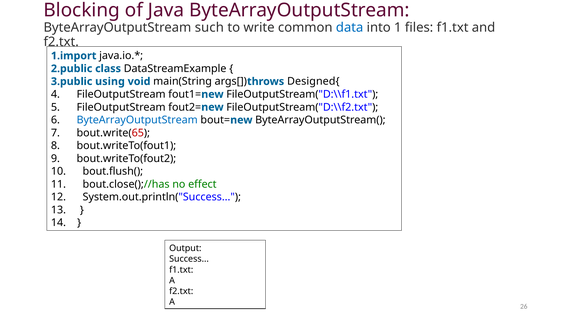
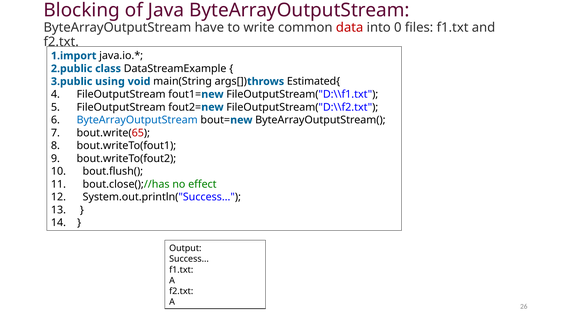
such: such -> have
data colour: blue -> red
1: 1 -> 0
Designed{: Designed{ -> Estimated{
